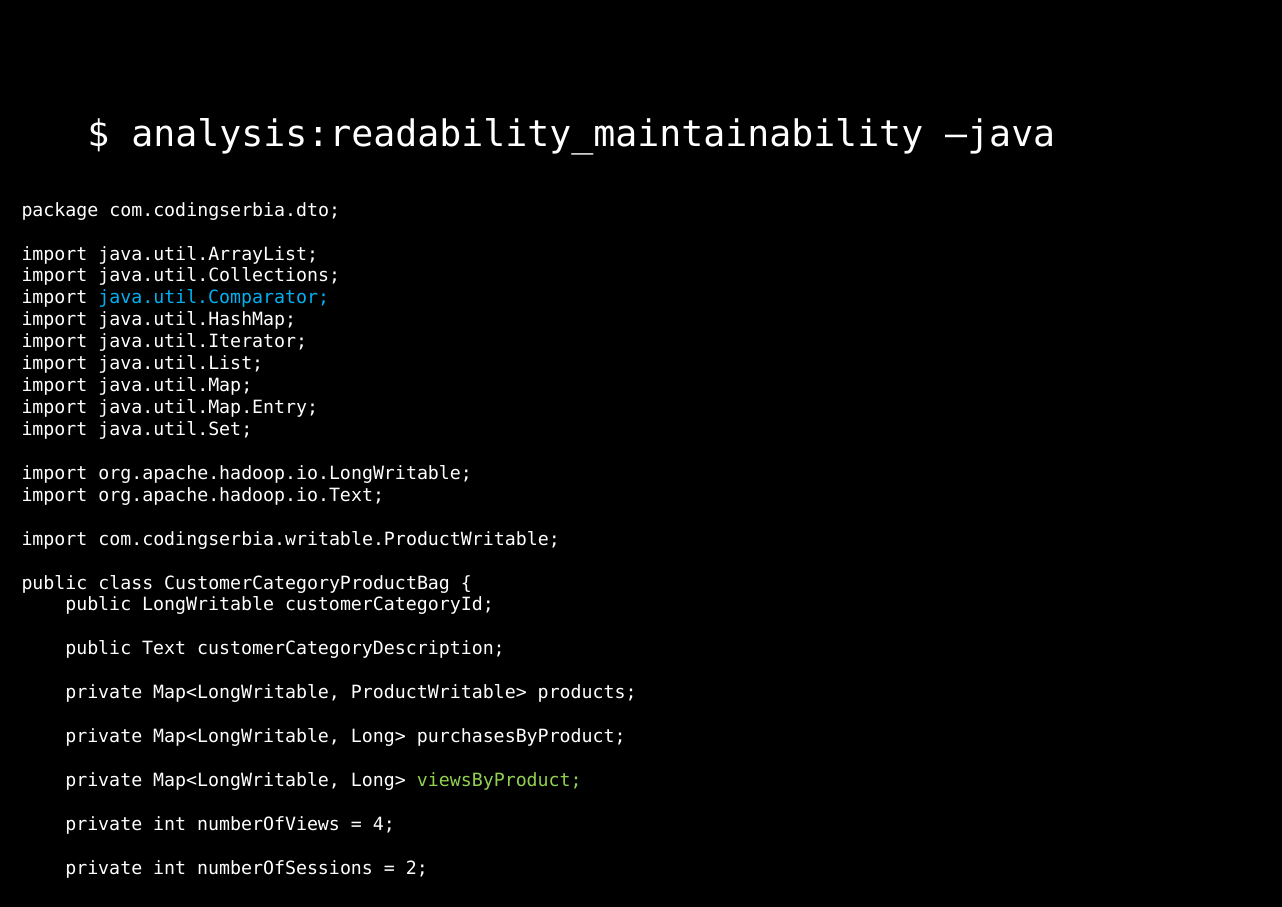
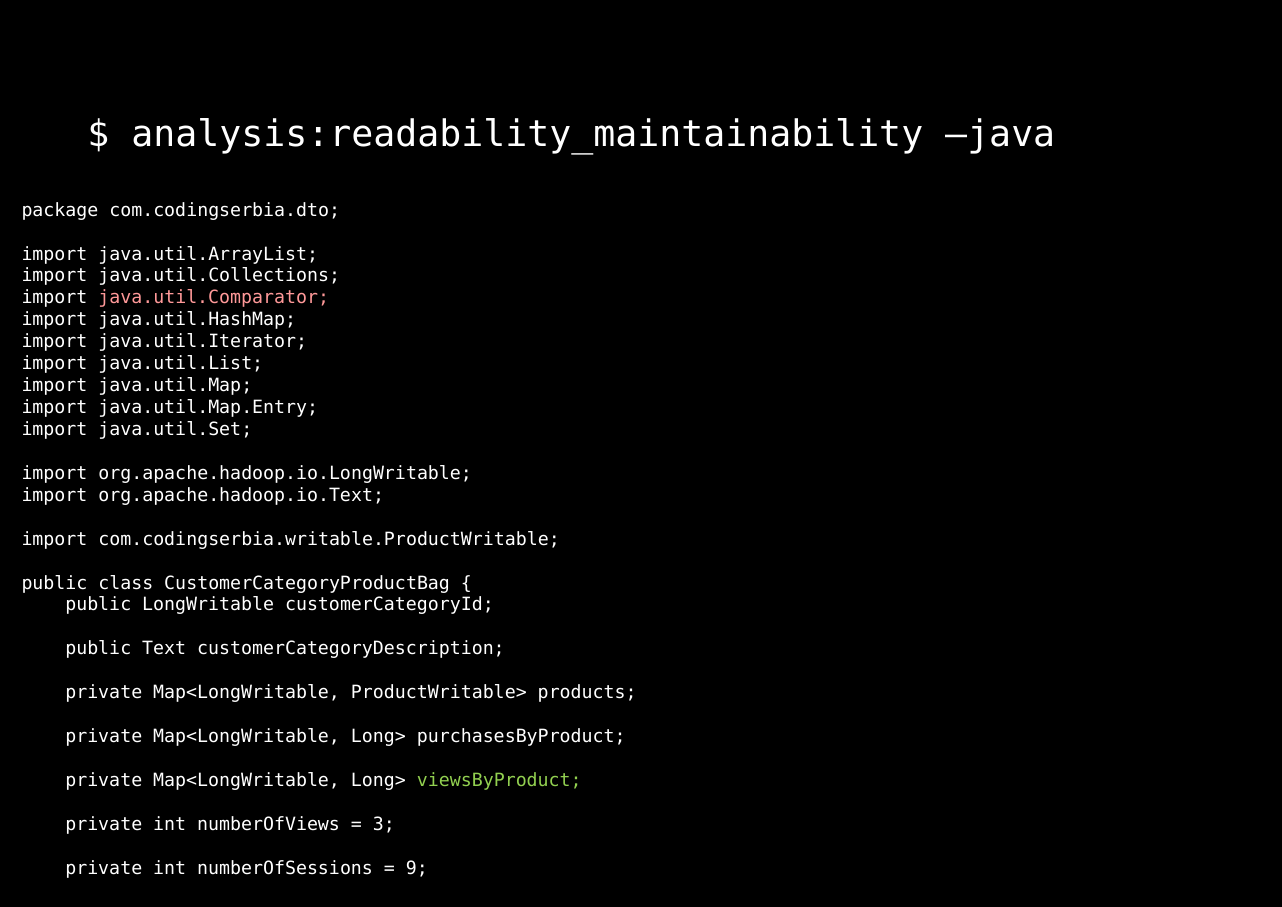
java.util.Comparator colour: light blue -> pink
4: 4 -> 3
2: 2 -> 9
